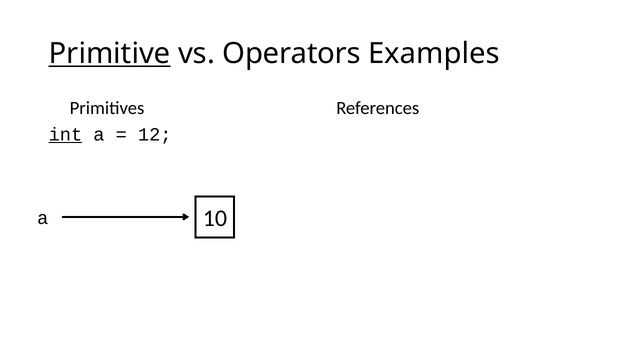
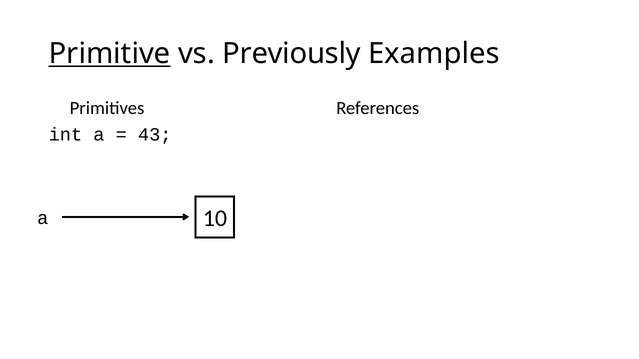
Operators: Operators -> Previously
int underline: present -> none
12: 12 -> 43
